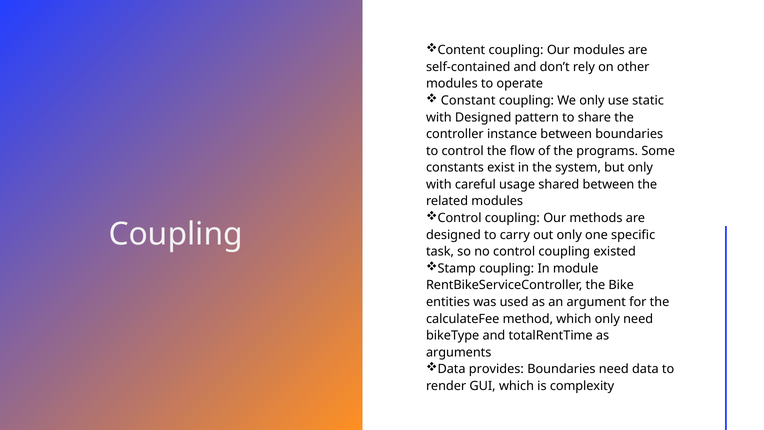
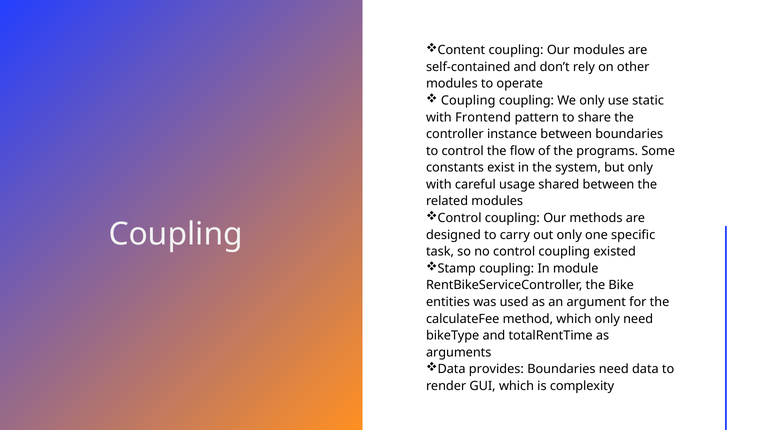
Constant at (468, 100): Constant -> Coupling
with Designed: Designed -> Frontend
